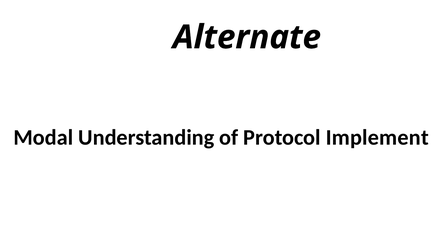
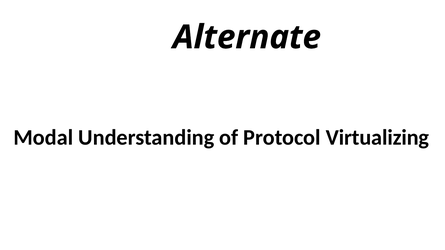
Implement: Implement -> Virtualizing
